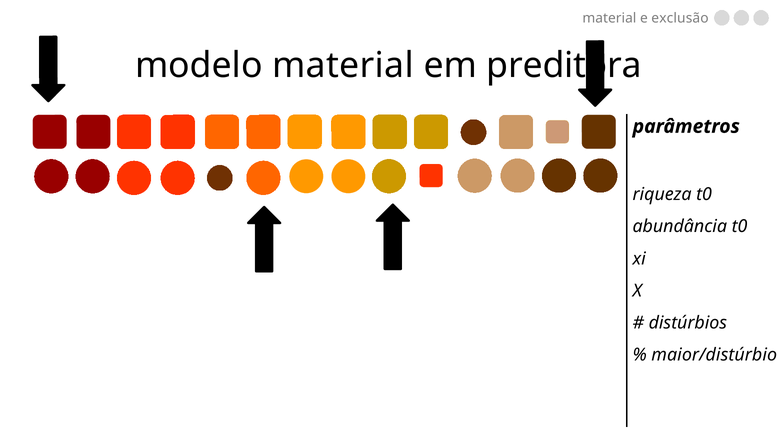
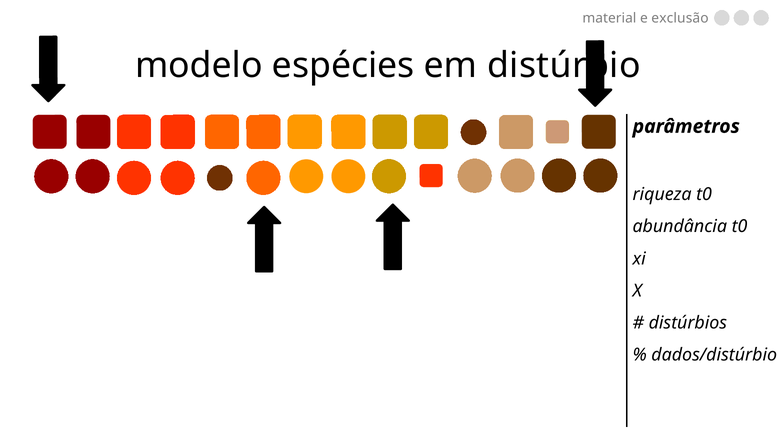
modelo material: material -> espécies
preditora: preditora -> distúrbio
maior/distúrbio: maior/distúrbio -> dados/distúrbio
